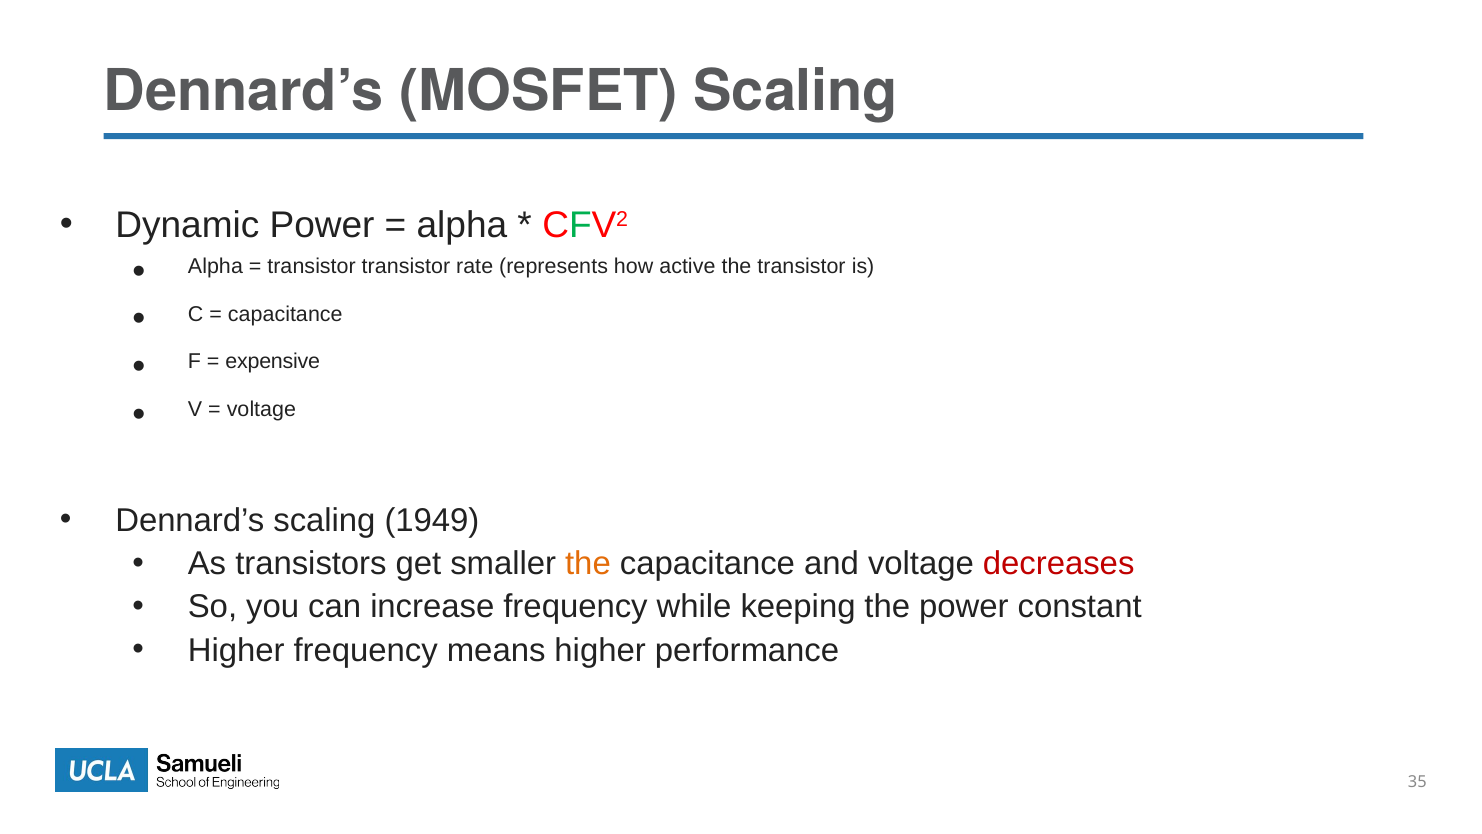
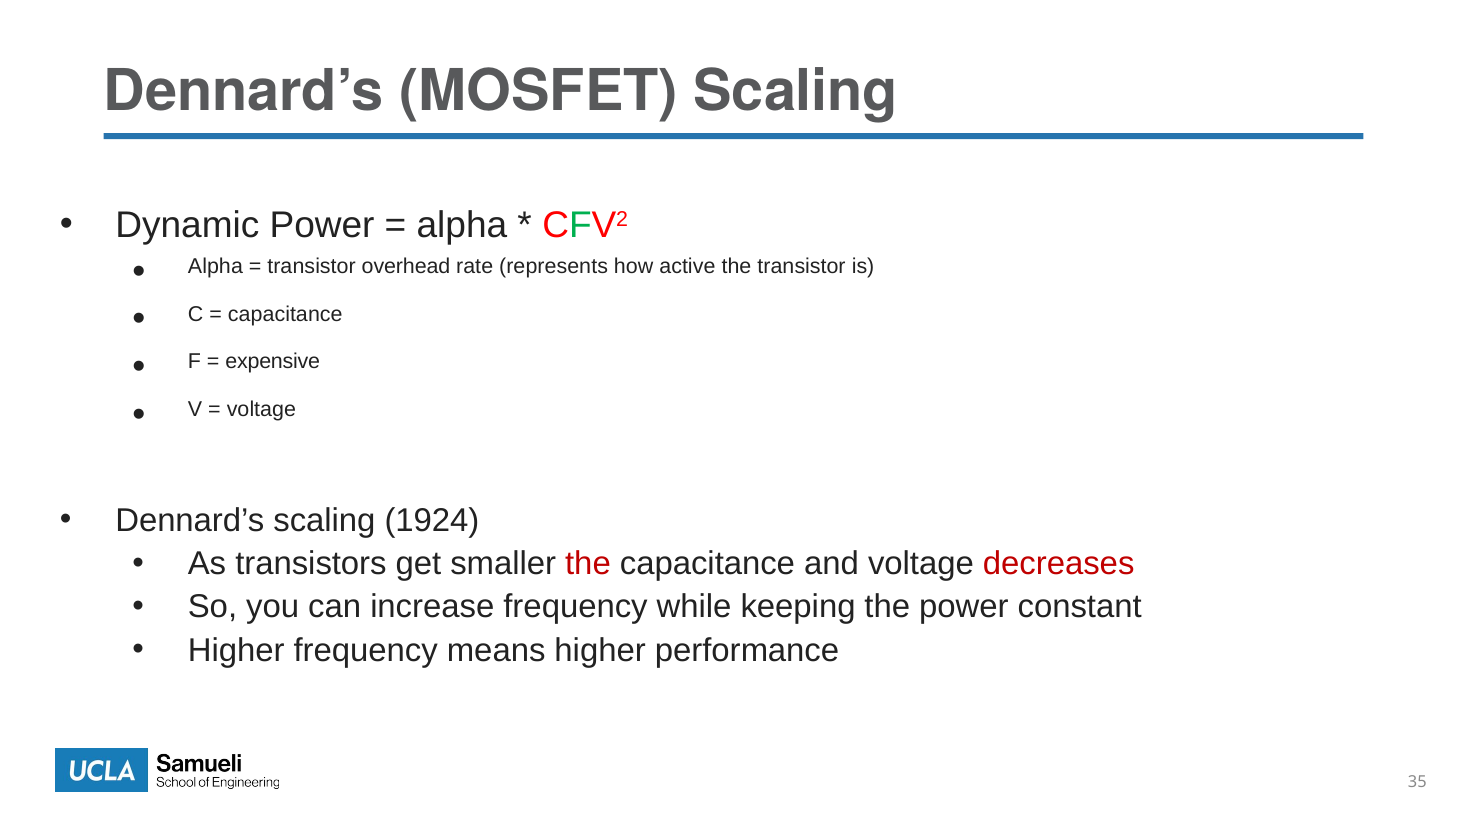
transistor transistor: transistor -> overhead
1949: 1949 -> 1924
the at (588, 563) colour: orange -> red
